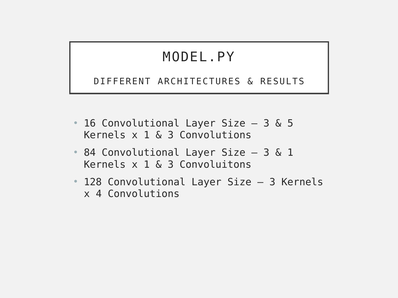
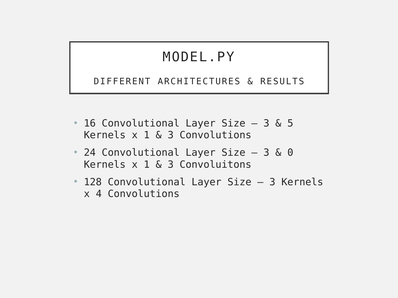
84: 84 -> 24
1 at (290, 153): 1 -> 0
